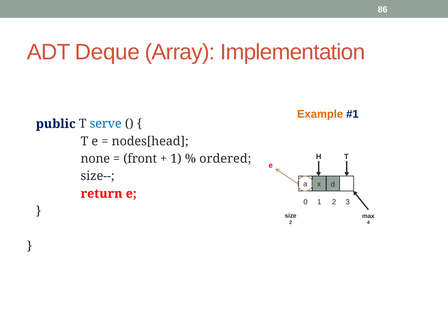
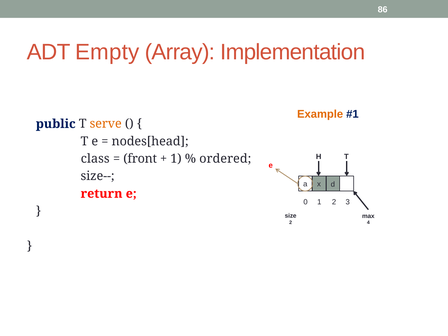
Deque: Deque -> Empty
serve colour: blue -> orange
none: none -> class
